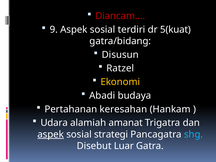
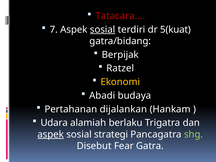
Diancam: Diancam -> Tatacara
9: 9 -> 7
sosial at (103, 30) underline: none -> present
Disusun: Disusun -> Berpijak
keresahan: keresahan -> dijalankan
amanat: amanat -> berlaku
shg colour: light blue -> light green
Luar: Luar -> Fear
